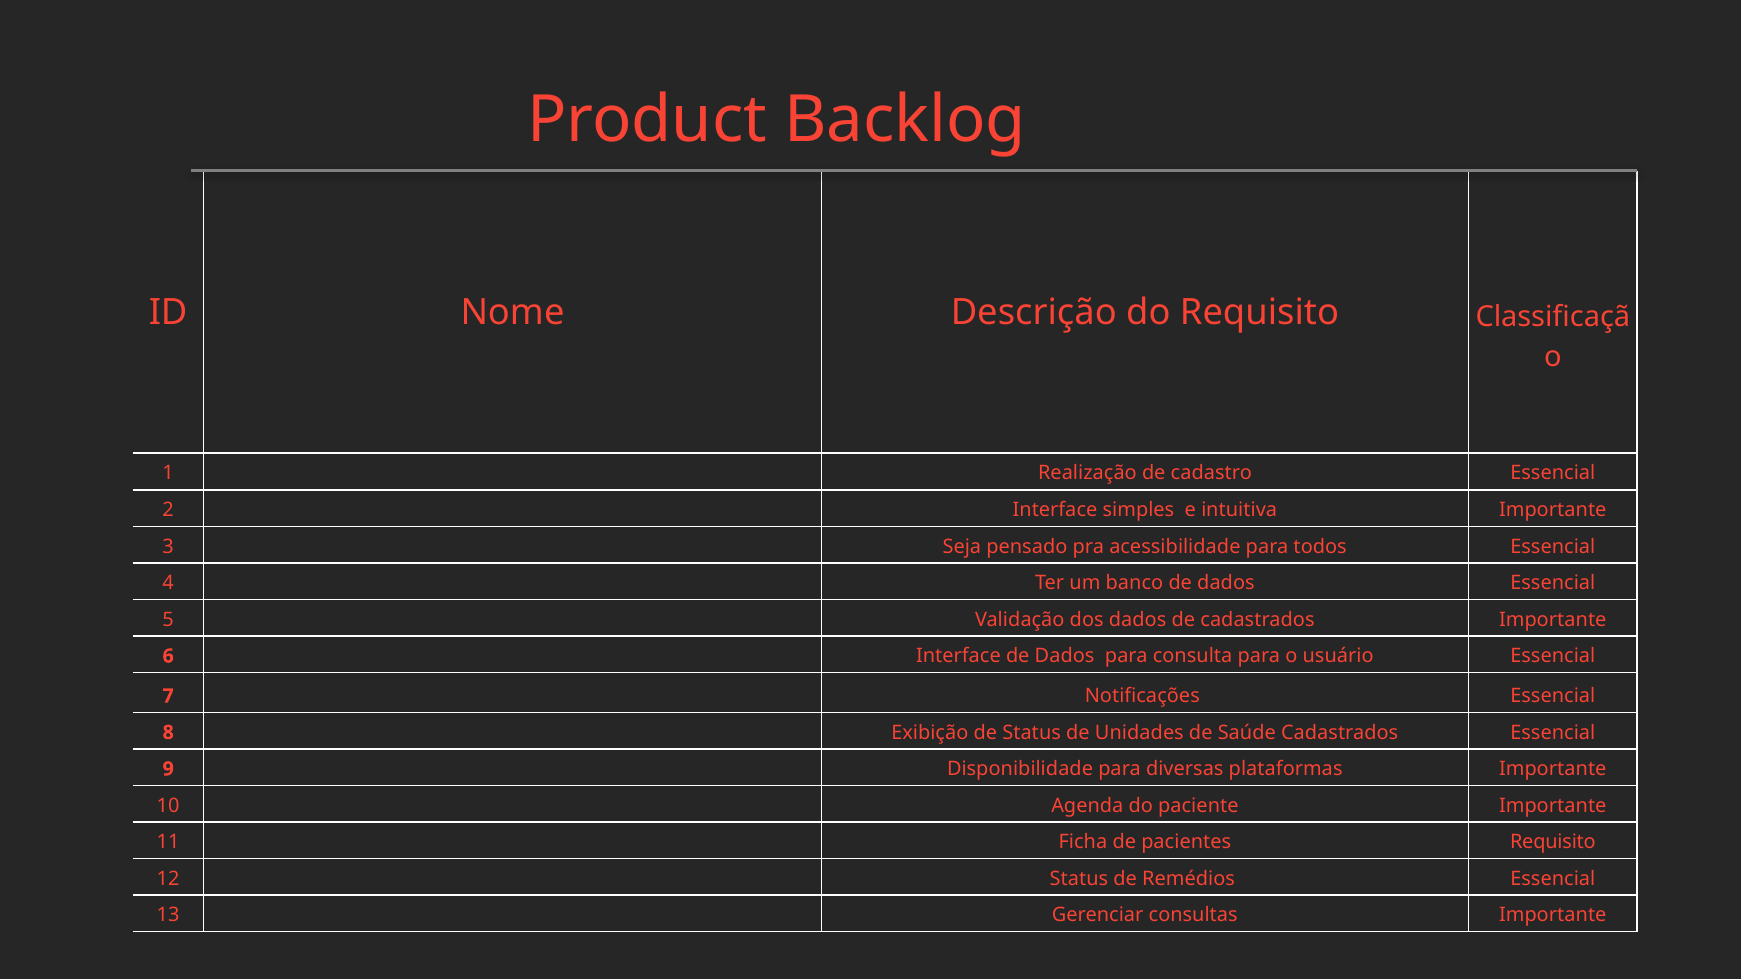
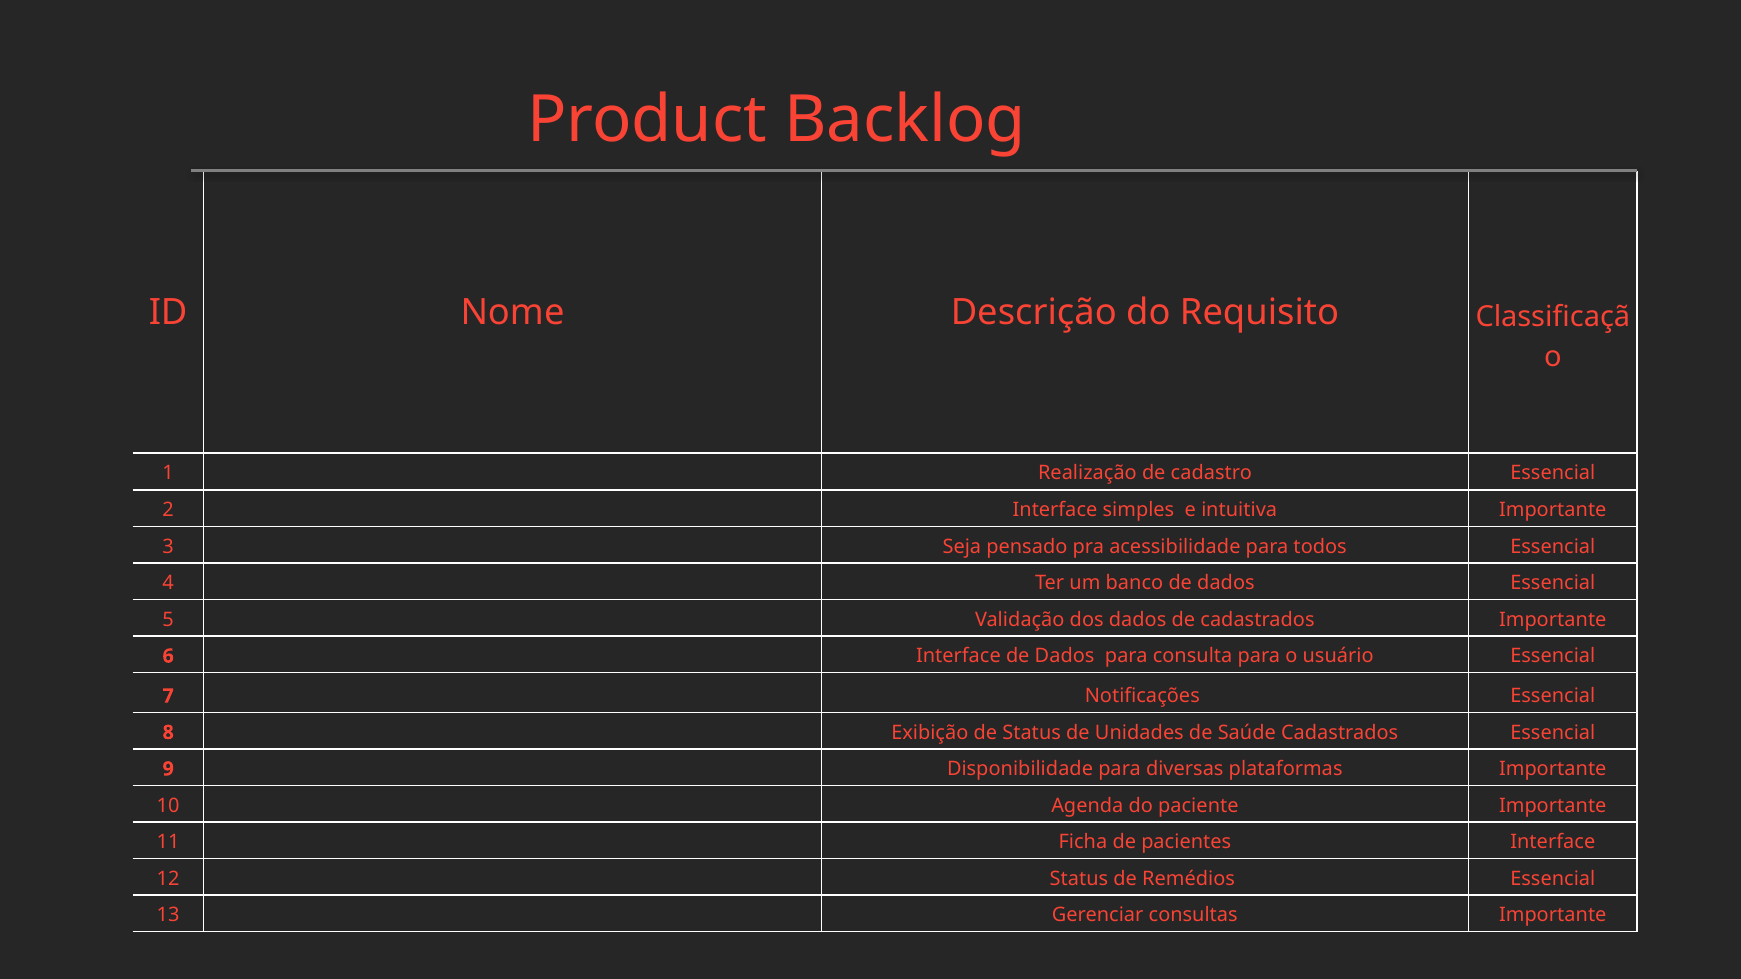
pacientes Requisito: Requisito -> Interface
